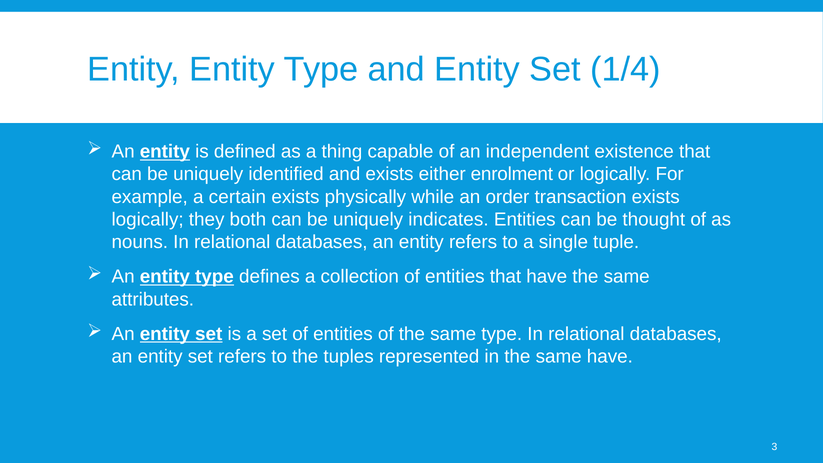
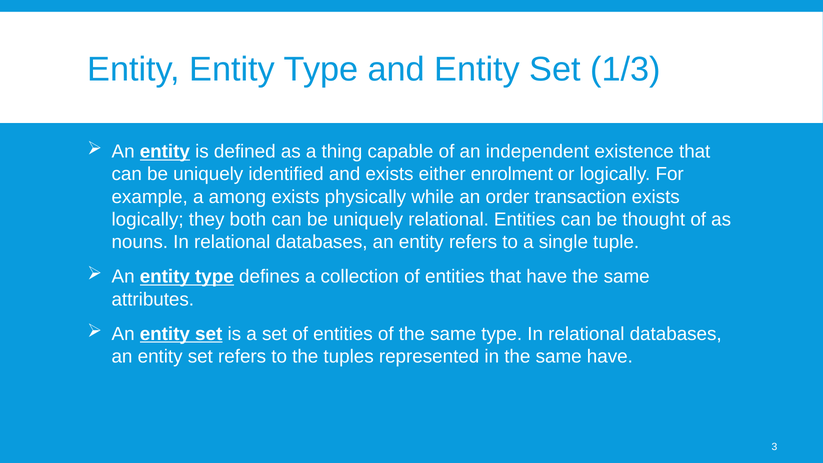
1/4: 1/4 -> 1/3
certain: certain -> among
uniquely indicates: indicates -> relational
